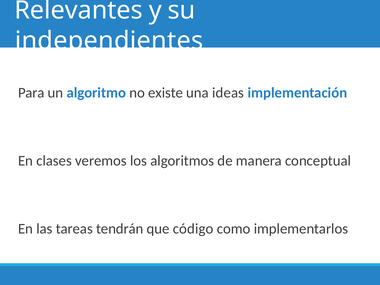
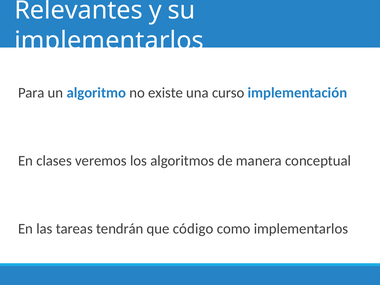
independientes at (109, 41): independientes -> implementarlos
ideas: ideas -> curso
